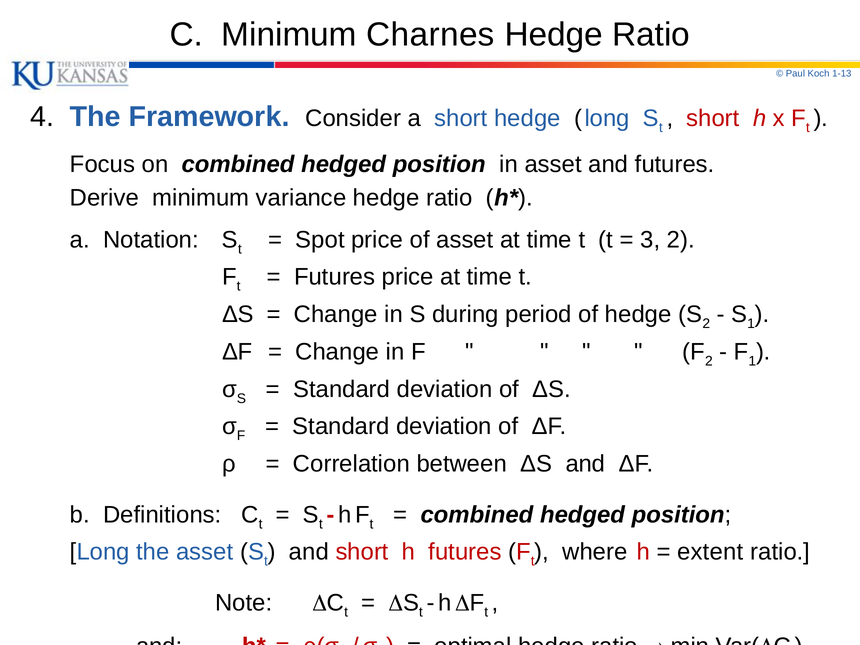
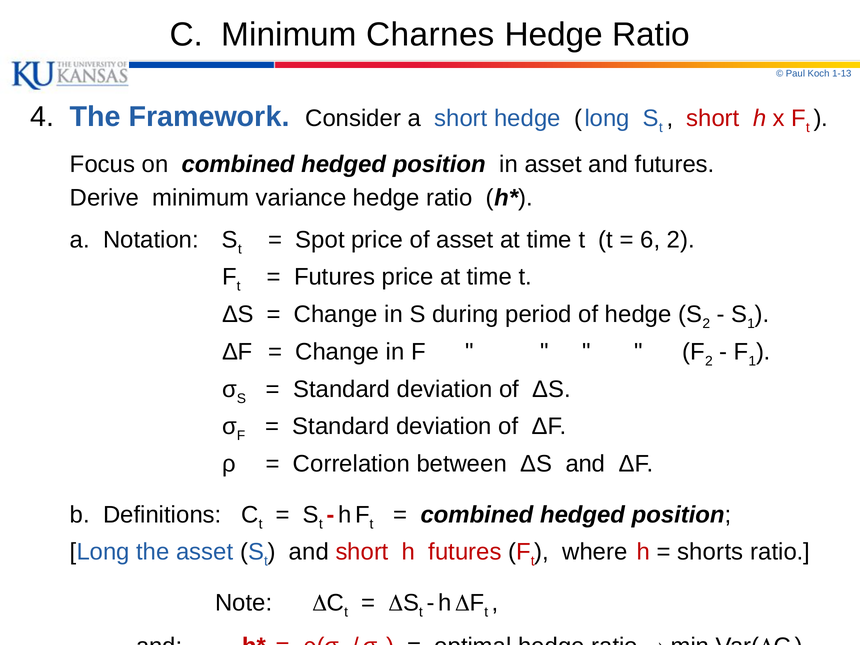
3: 3 -> 6
extent: extent -> shorts
